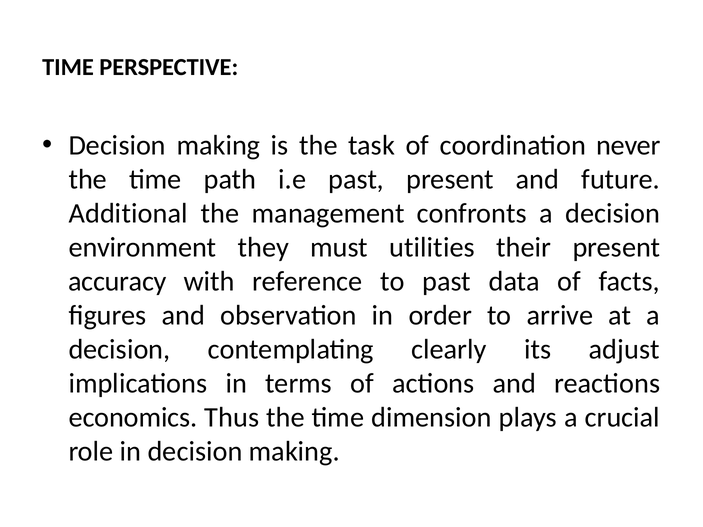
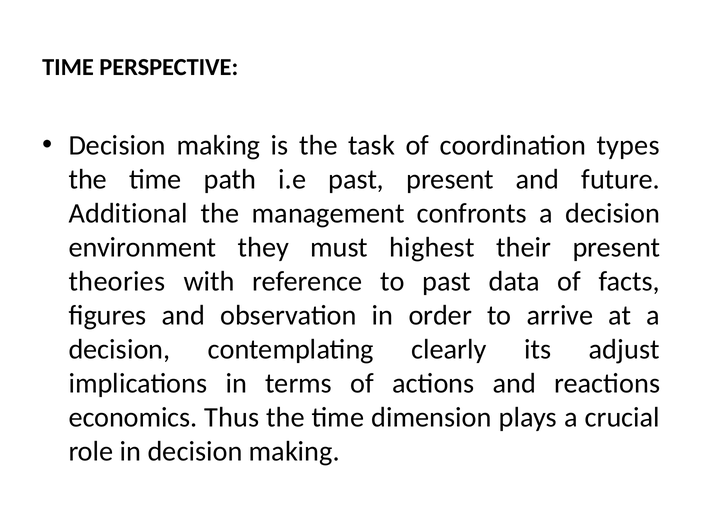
never: never -> types
utilities: utilities -> highest
accuracy: accuracy -> theories
